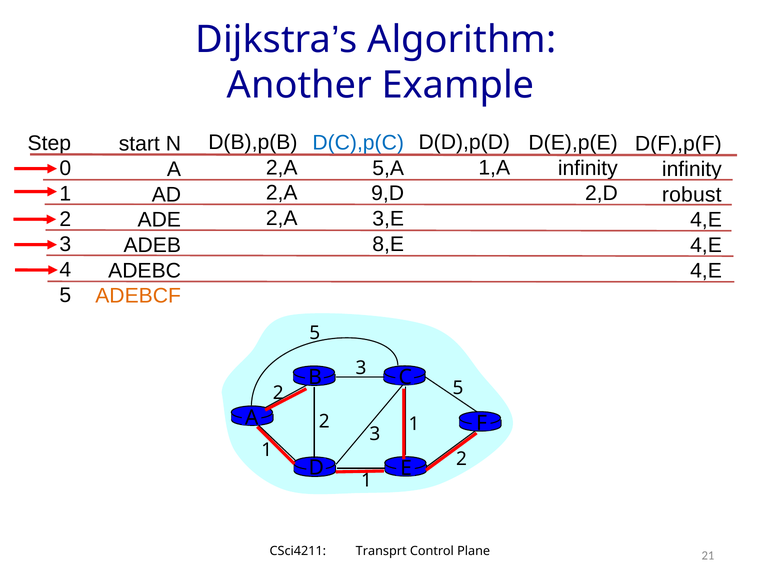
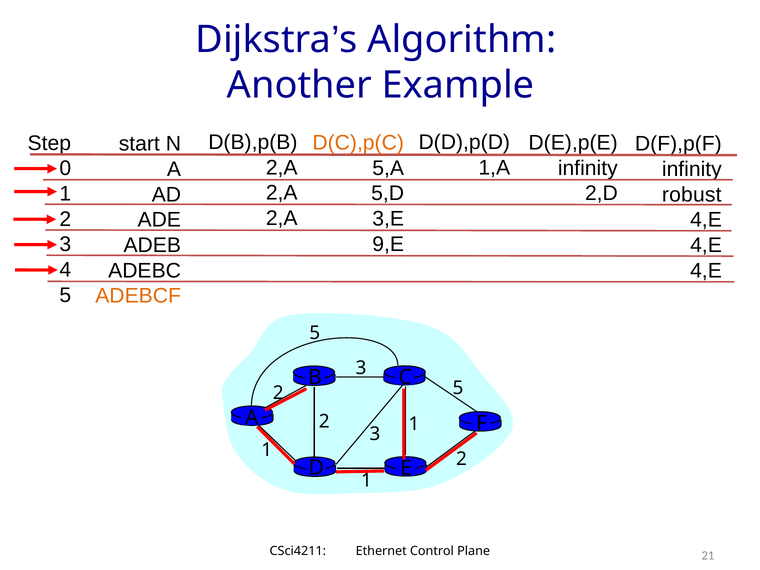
D(C),p(C colour: blue -> orange
9,D: 9,D -> 5,D
8,E: 8,E -> 9,E
Transprt: Transprt -> Ethernet
